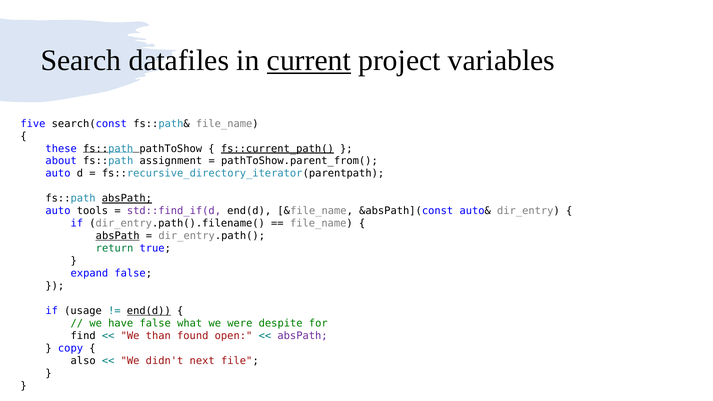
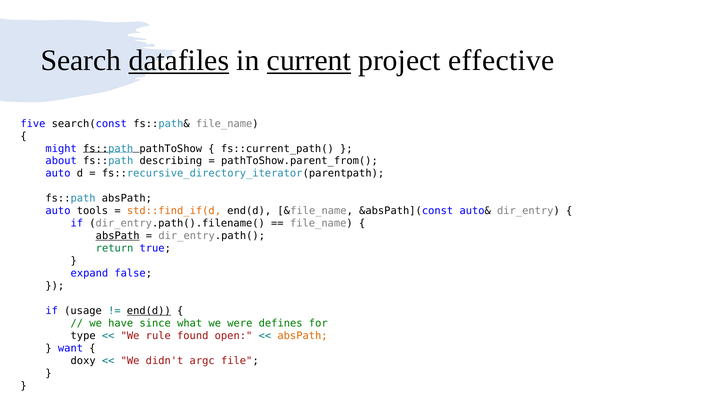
datafiles underline: none -> present
variables: variables -> effective
these: these -> might
fs::current_path( underline: present -> none
assignment: assignment -> describing
absPath at (127, 199) underline: present -> none
std::find_if(d colour: purple -> orange
have false: false -> since
despite: despite -> defines
find: find -> type
than: than -> rule
absPath at (303, 336) colour: purple -> orange
copy: copy -> want
also: also -> doxy
next: next -> argc
